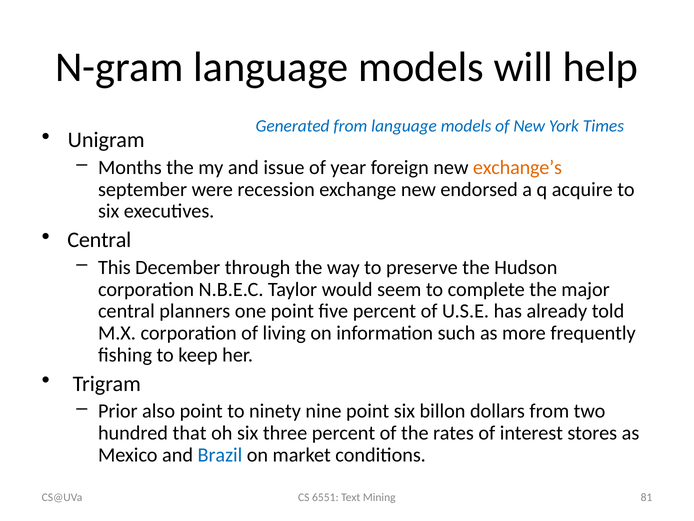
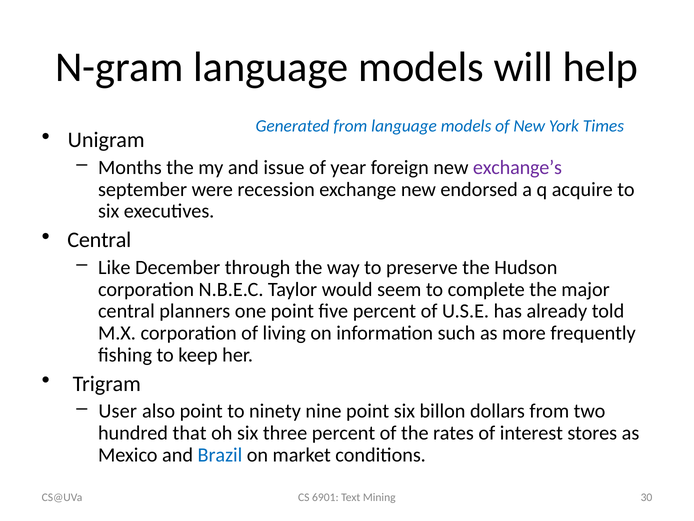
exchange’s colour: orange -> purple
This: This -> Like
Prior: Prior -> User
6551: 6551 -> 6901
81: 81 -> 30
